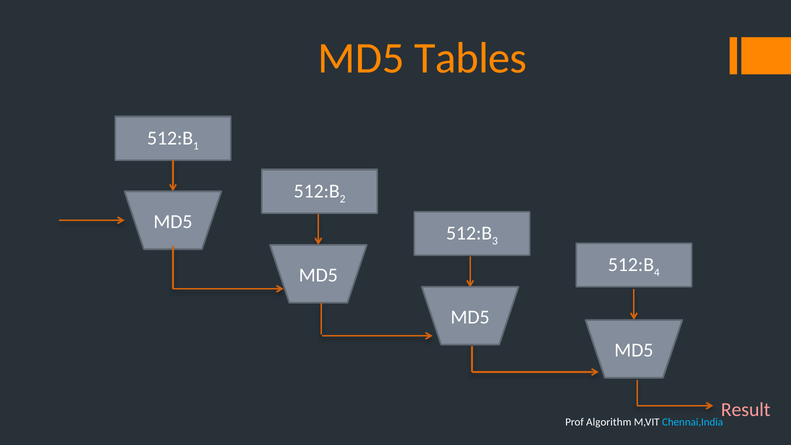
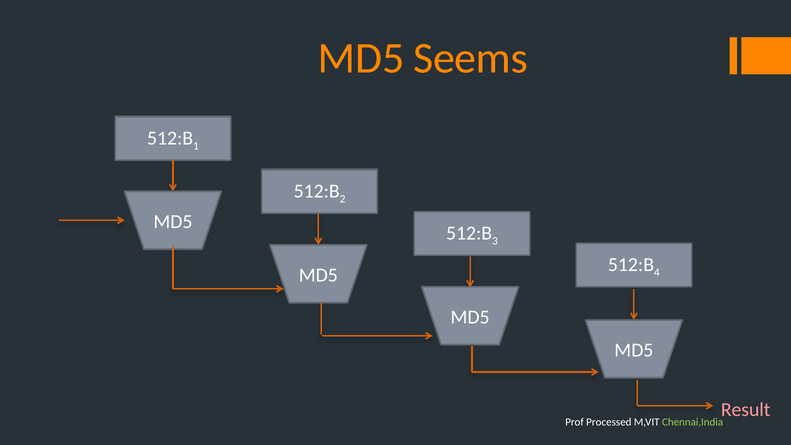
Tables: Tables -> Seems
Algorithm: Algorithm -> Processed
Chennai,India colour: light blue -> light green
